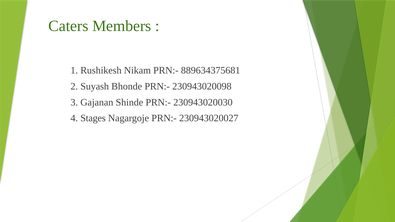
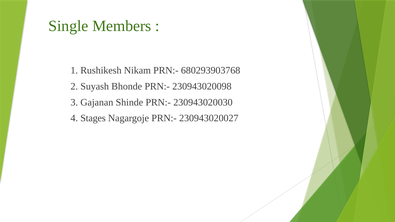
Caters: Caters -> Single
889634375681: 889634375681 -> 680293903768
